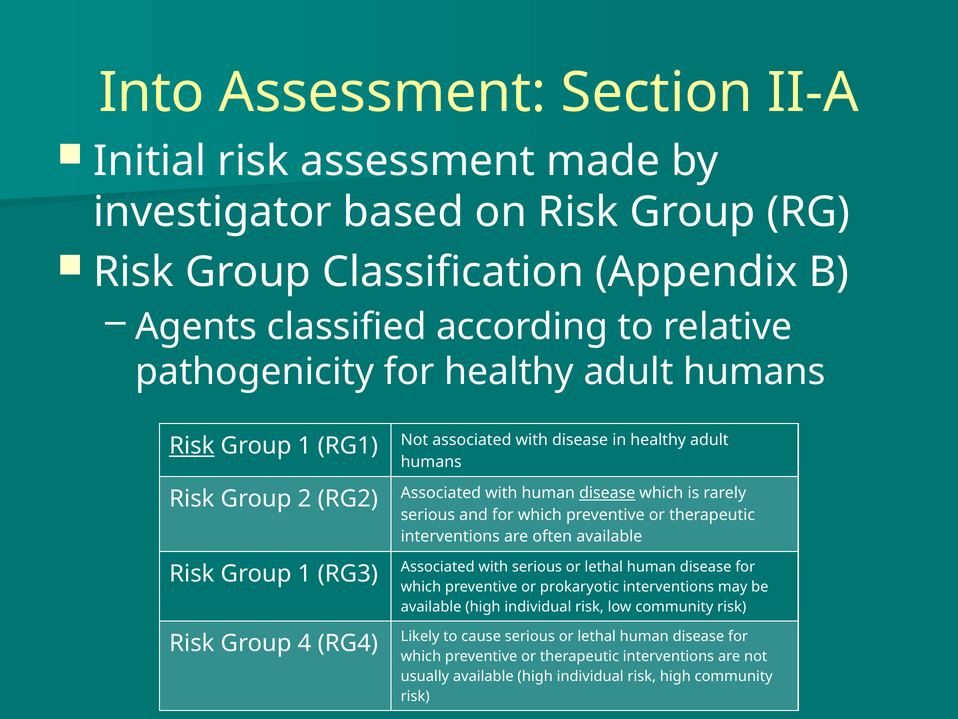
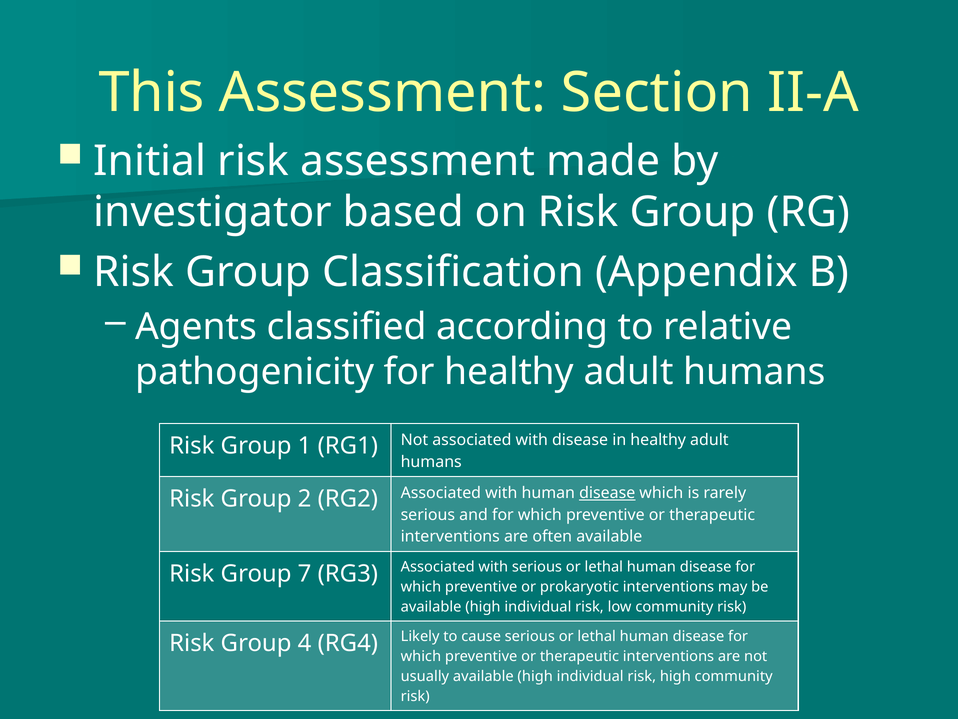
Into: Into -> This
Risk at (192, 446) underline: present -> none
1 at (305, 573): 1 -> 7
